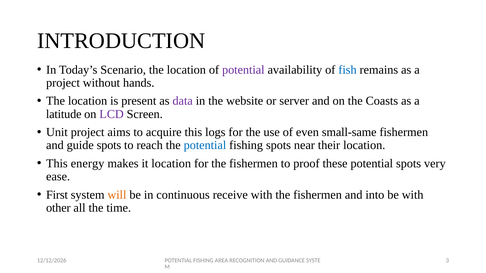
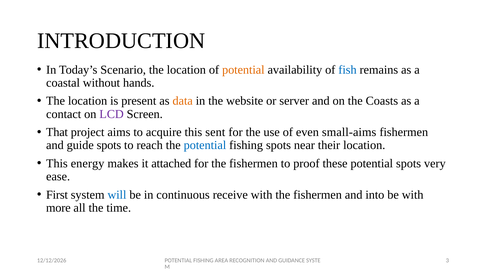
potential at (243, 70) colour: purple -> orange
project at (63, 83): project -> coastal
data colour: purple -> orange
latitude: latitude -> contact
Unit: Unit -> That
logs: logs -> sent
small-same: small-same -> small-aims
it location: location -> attached
will colour: orange -> blue
other: other -> more
